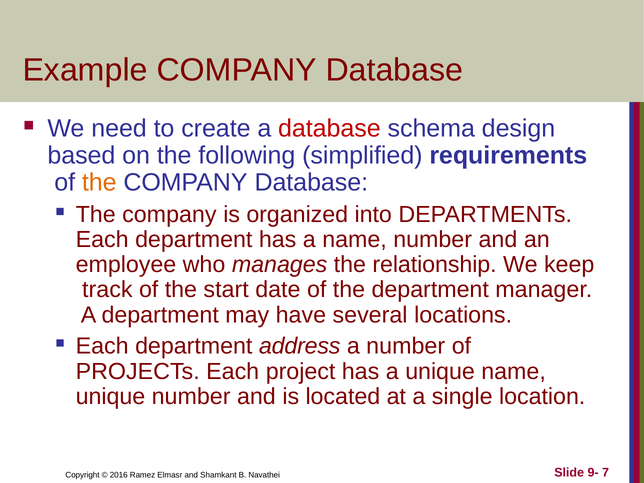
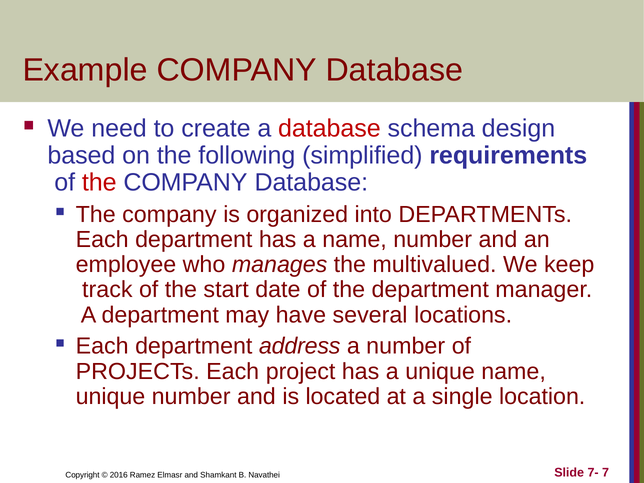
the at (99, 183) colour: orange -> red
relationship: relationship -> multivalued
9-: 9- -> 7-
